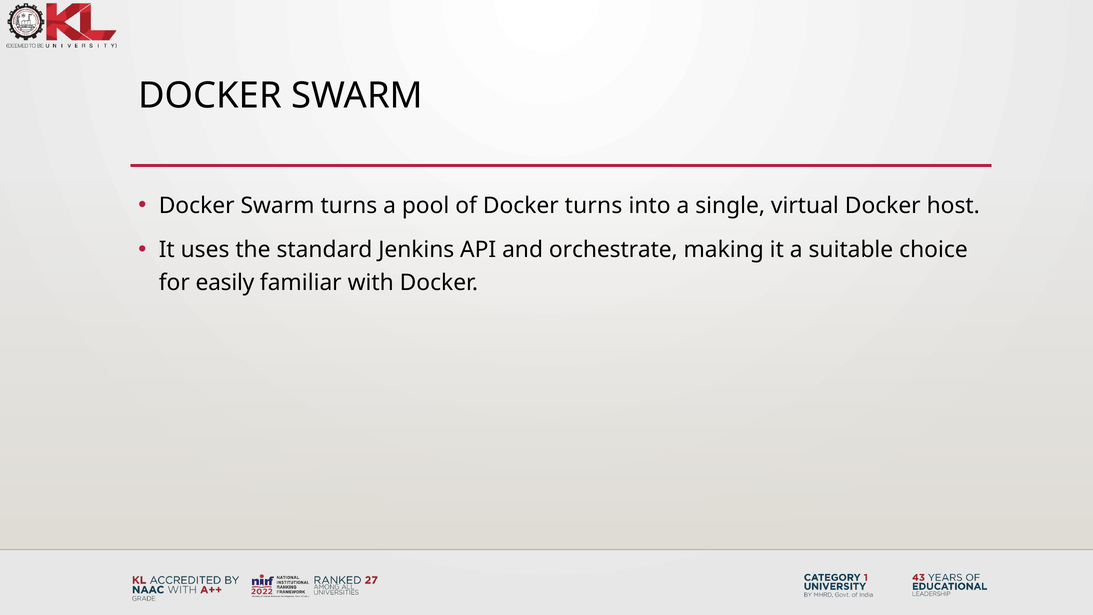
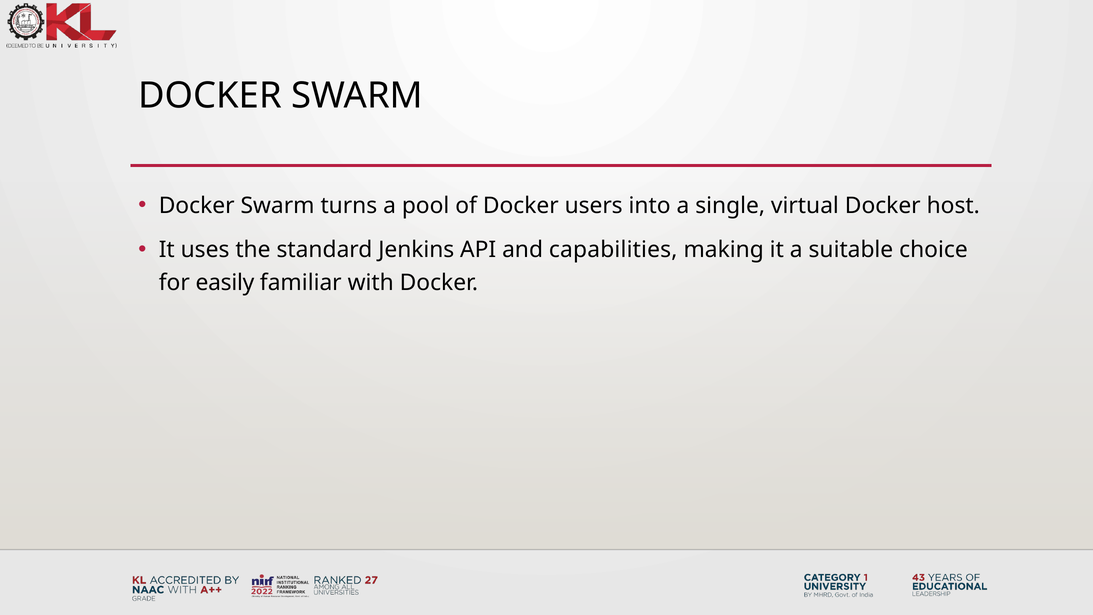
Docker turns: turns -> users
orchestrate: orchestrate -> capabilities
